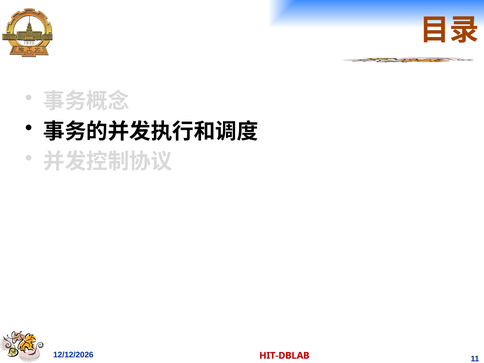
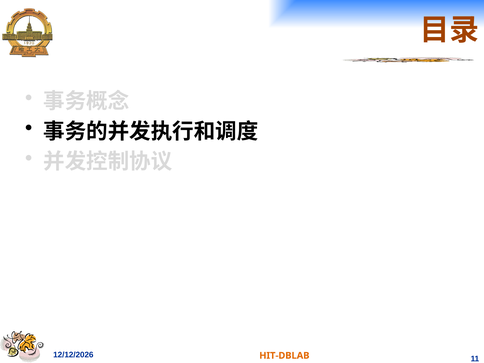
HIT-DBLAB colour: red -> orange
